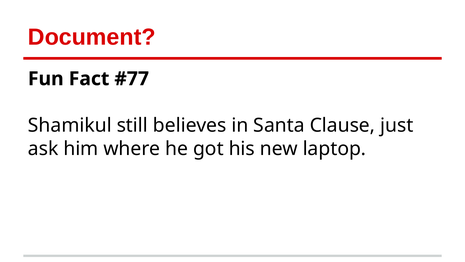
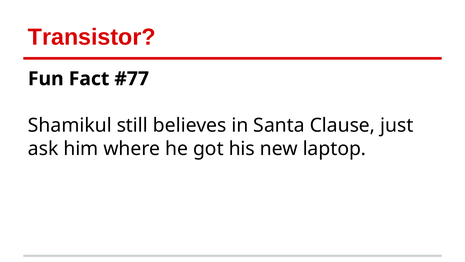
Document: Document -> Transistor
